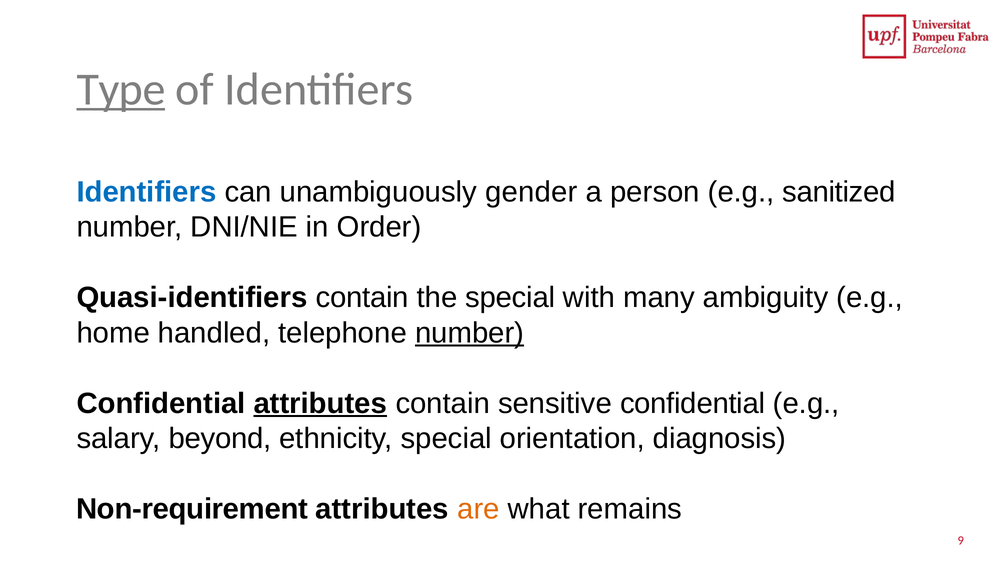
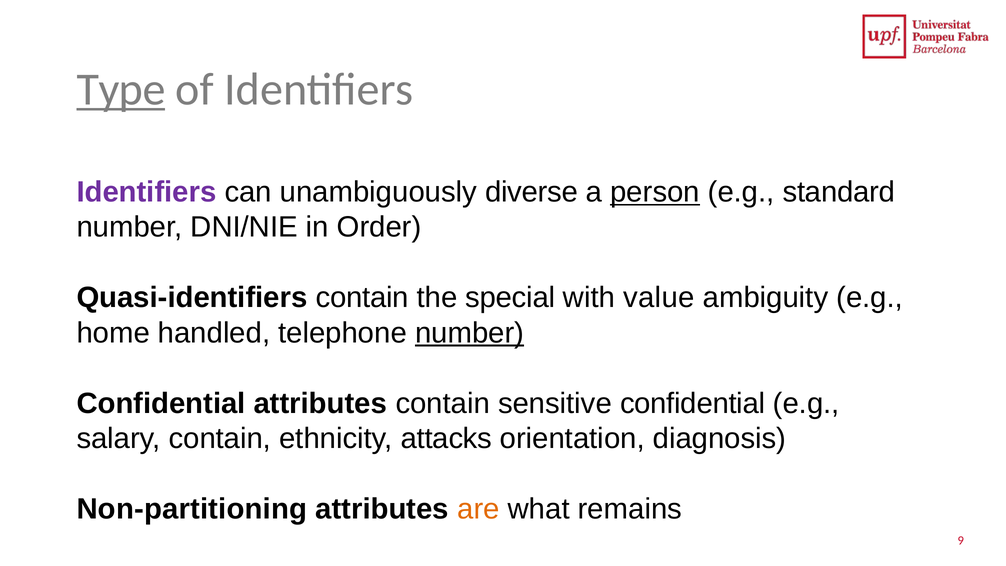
Identifiers at (146, 192) colour: blue -> purple
gender: gender -> diverse
person underline: none -> present
sanitized: sanitized -> standard
many: many -> value
attributes at (320, 403) underline: present -> none
salary beyond: beyond -> contain
ethnicity special: special -> attacks
Non-requirement: Non-requirement -> Non-partitioning
